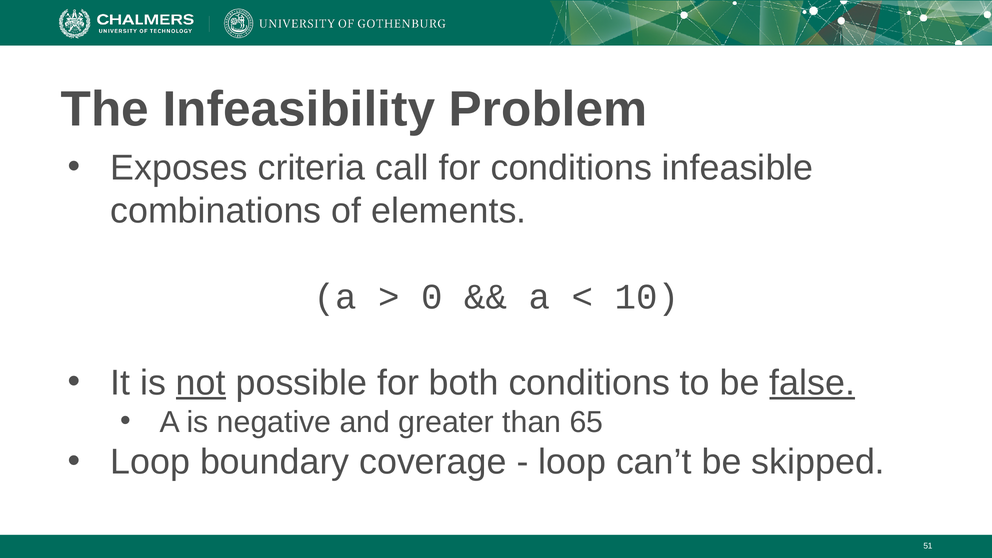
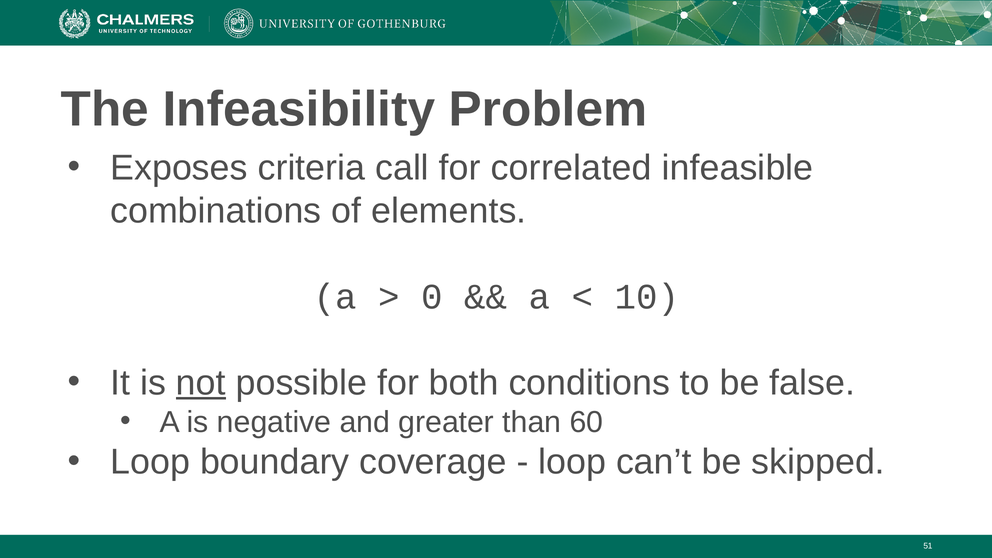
for conditions: conditions -> correlated
false underline: present -> none
65: 65 -> 60
